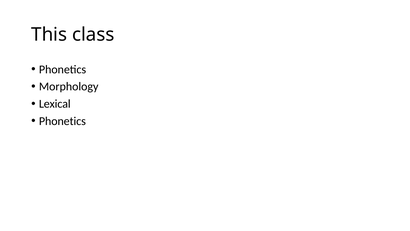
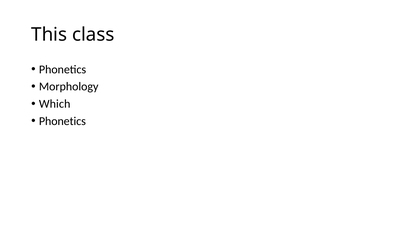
Lexical: Lexical -> Which
